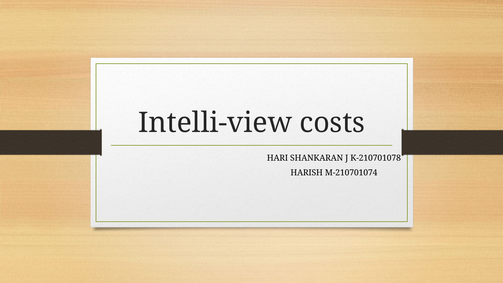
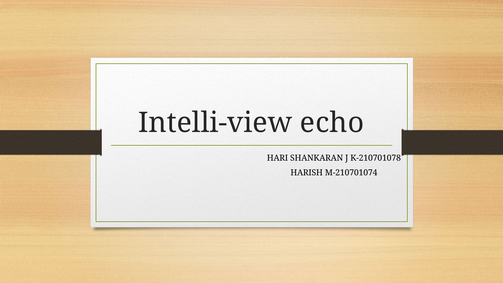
costs: costs -> echo
